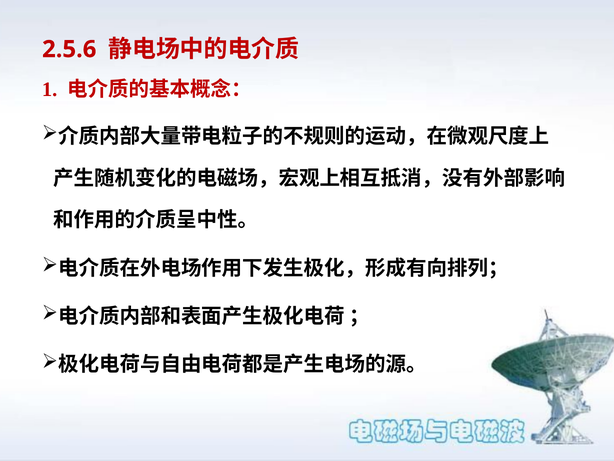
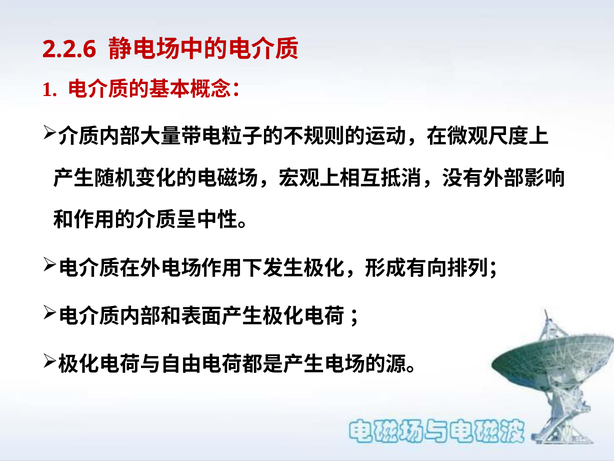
2.5.6: 2.5.6 -> 2.2.6
